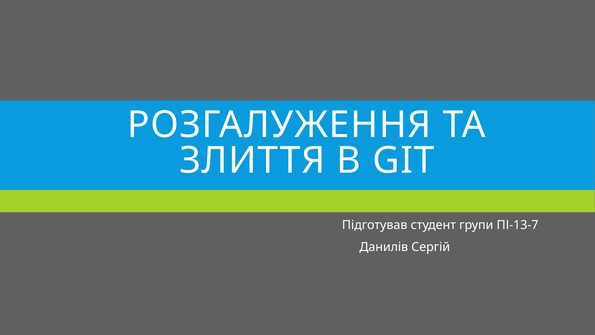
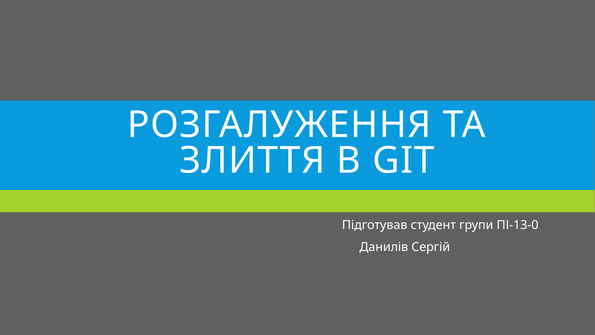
ПІ-13-7: ПІ-13-7 -> ПІ-13-0
